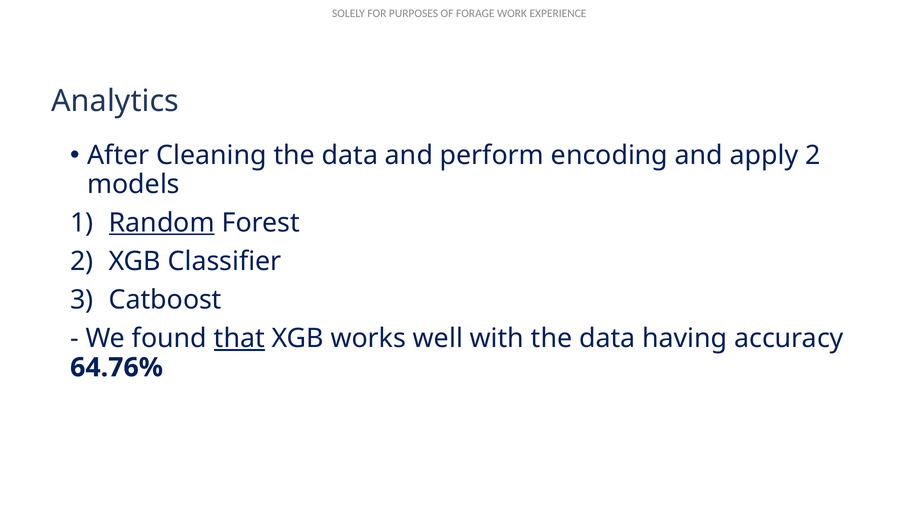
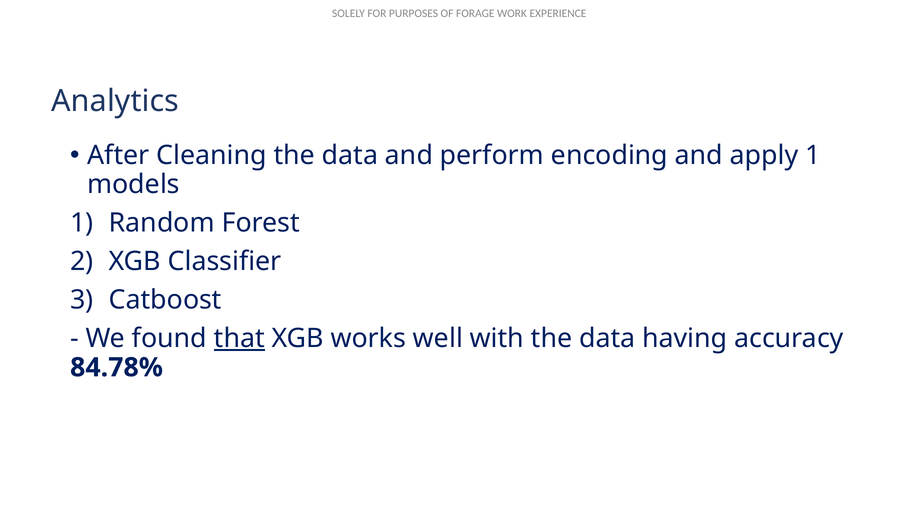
apply 2: 2 -> 1
Random underline: present -> none
64.76%: 64.76% -> 84.78%
